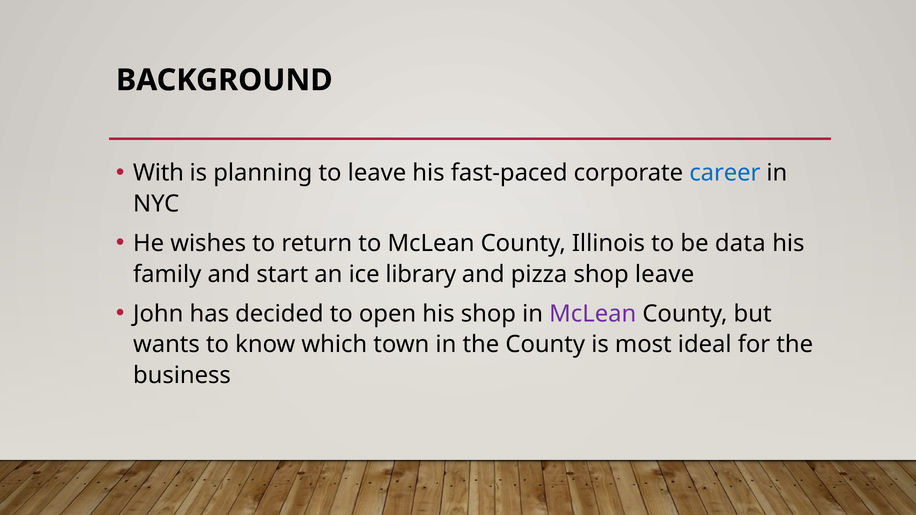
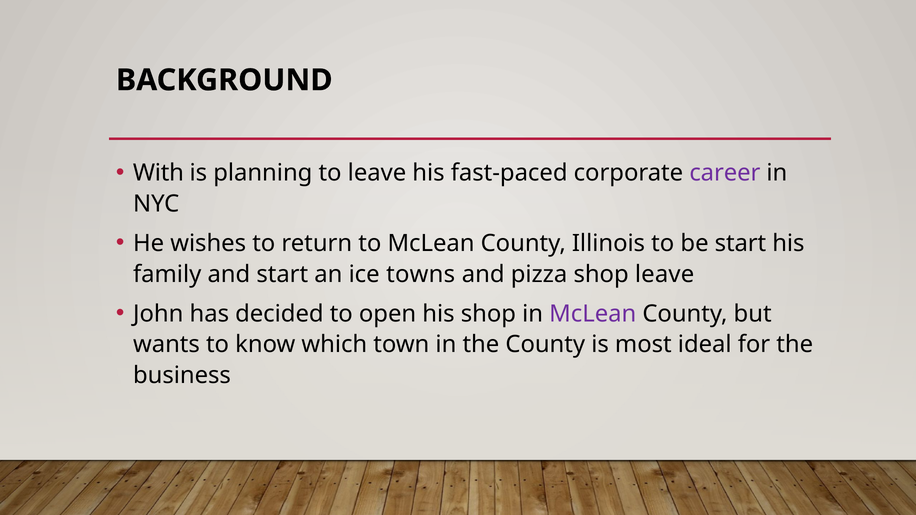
career colour: blue -> purple
be data: data -> start
library: library -> towns
